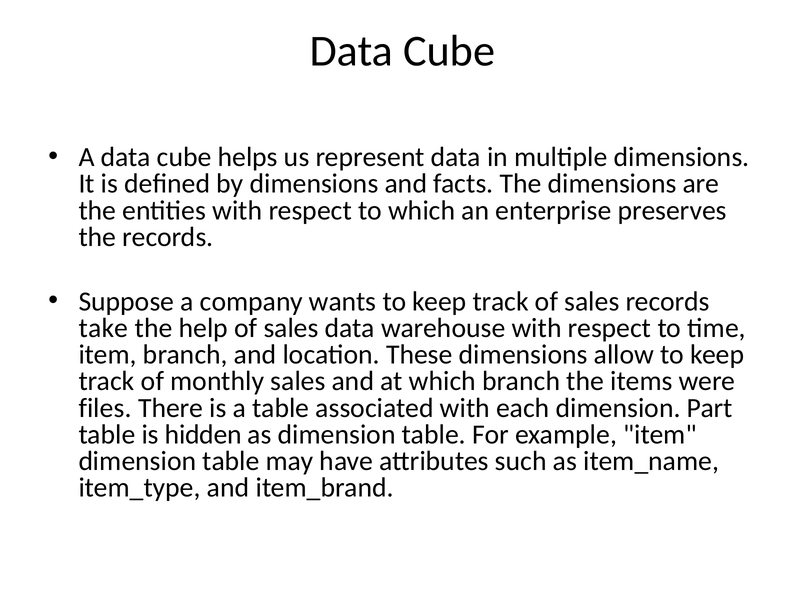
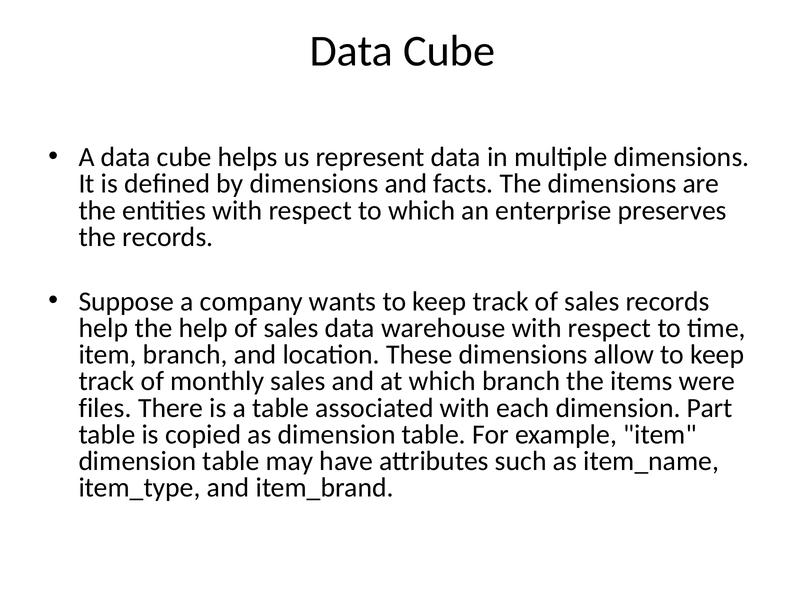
take at (103, 328): take -> help
hidden: hidden -> copied
